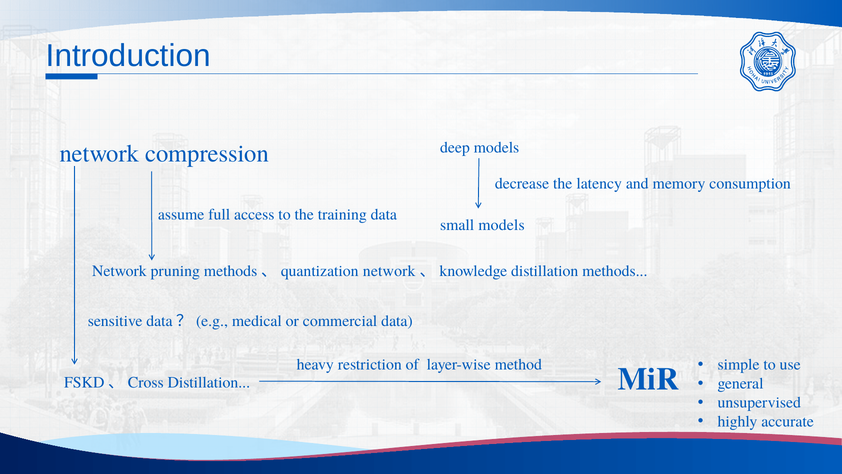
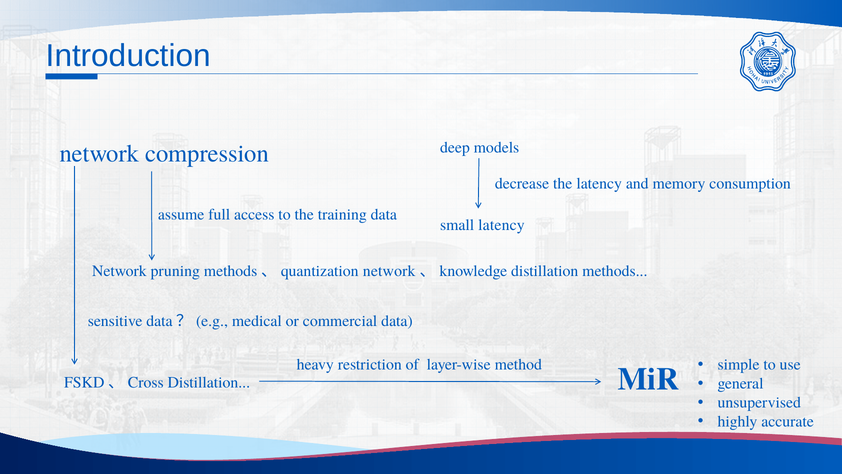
small models: models -> latency
